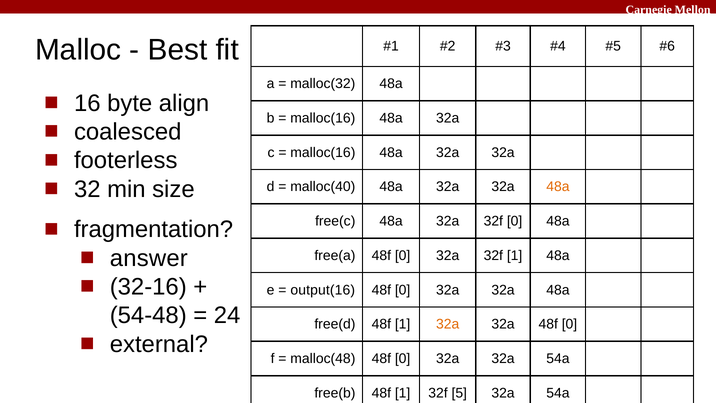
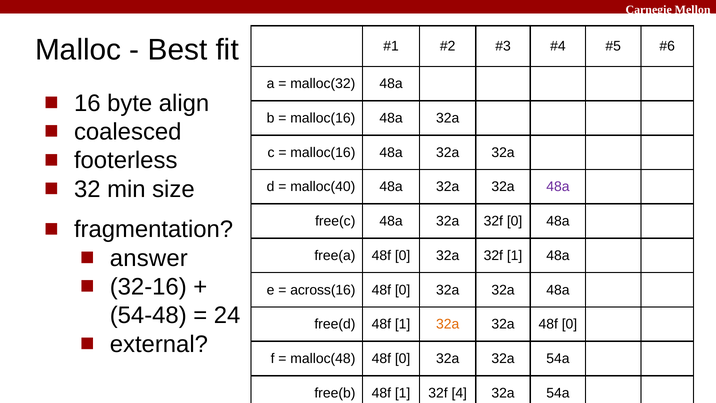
48a at (558, 187) colour: orange -> purple
output(16: output(16 -> across(16
5: 5 -> 4
